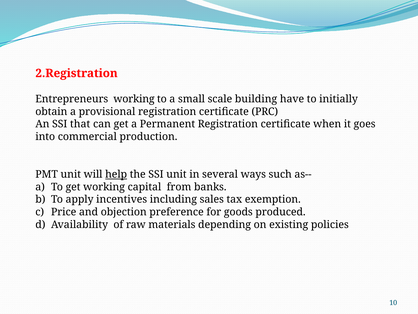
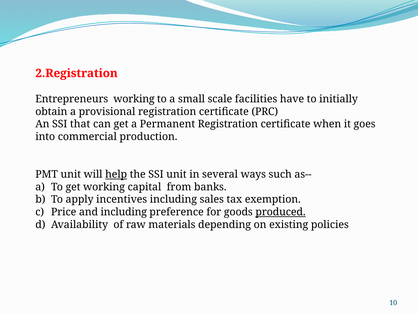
building: building -> facilities
and objection: objection -> including
produced underline: none -> present
